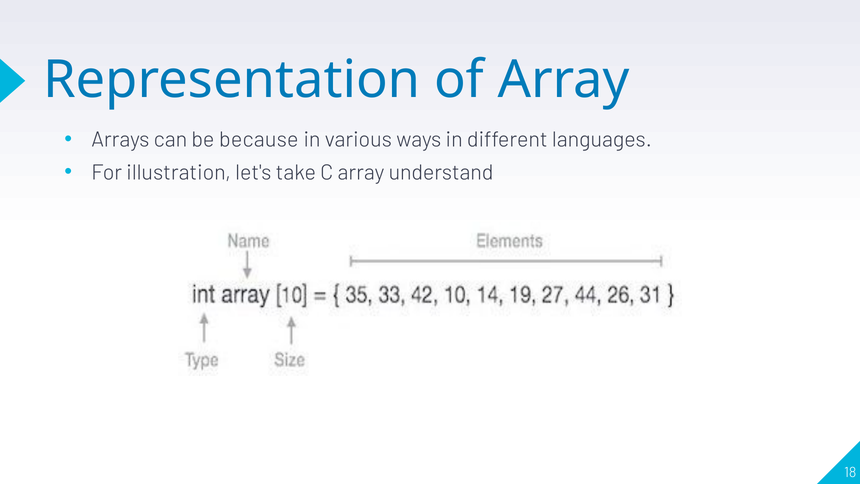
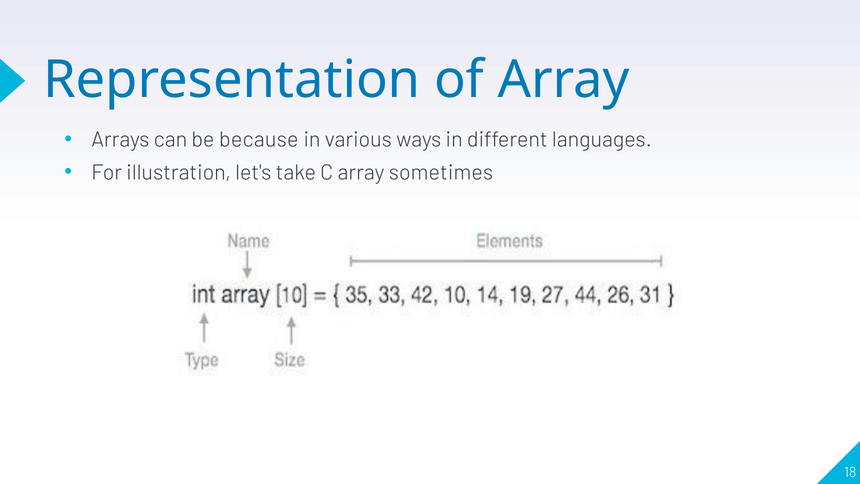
understand: understand -> sometimes
